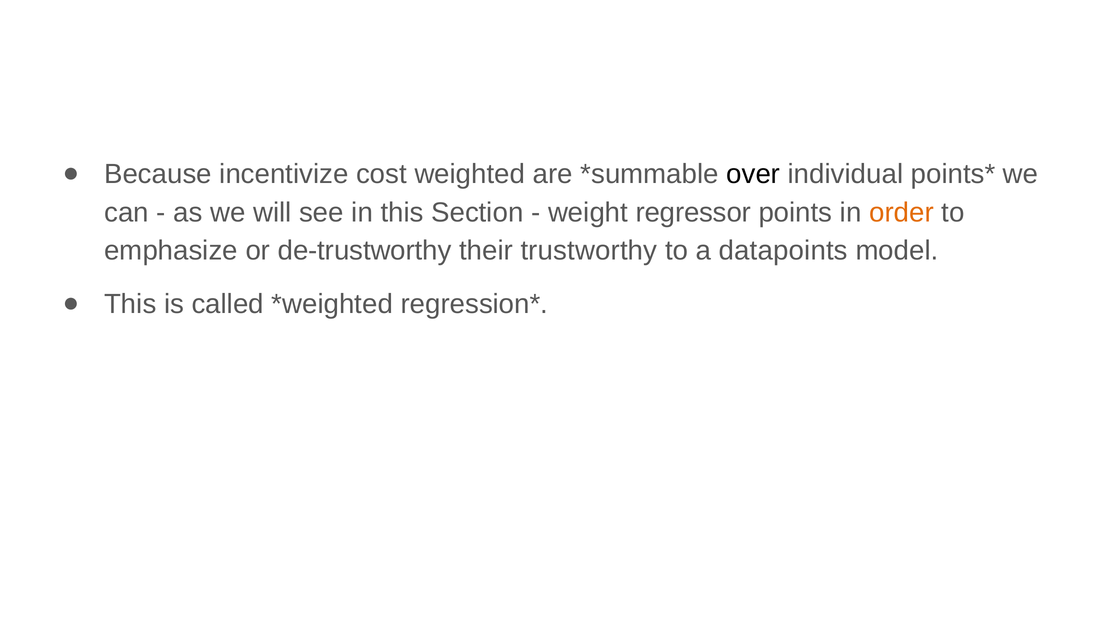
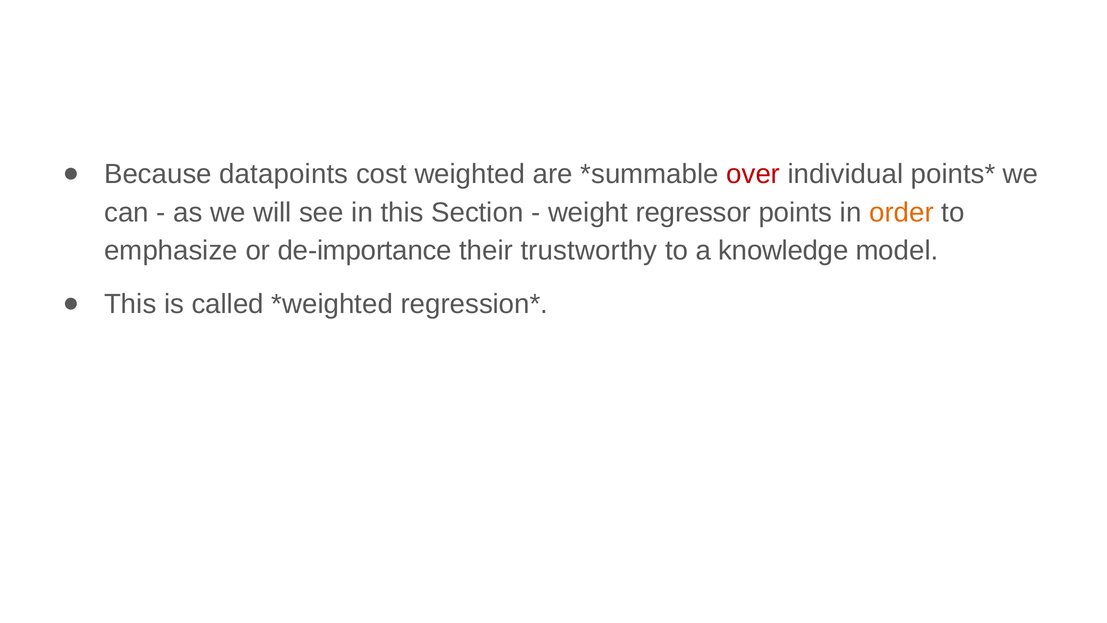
incentivize: incentivize -> datapoints
over colour: black -> red
de-trustworthy: de-trustworthy -> de-importance
datapoints: datapoints -> knowledge
